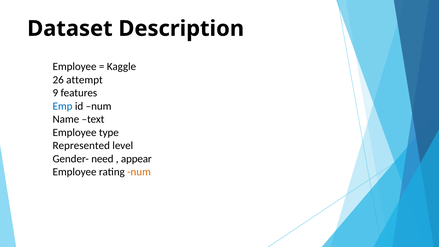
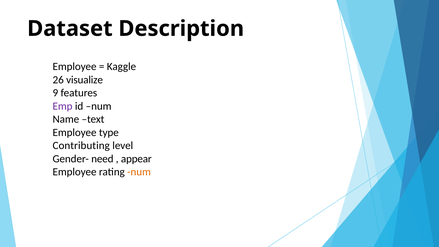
attempt: attempt -> visualize
Emp colour: blue -> purple
Represented: Represented -> Contributing
